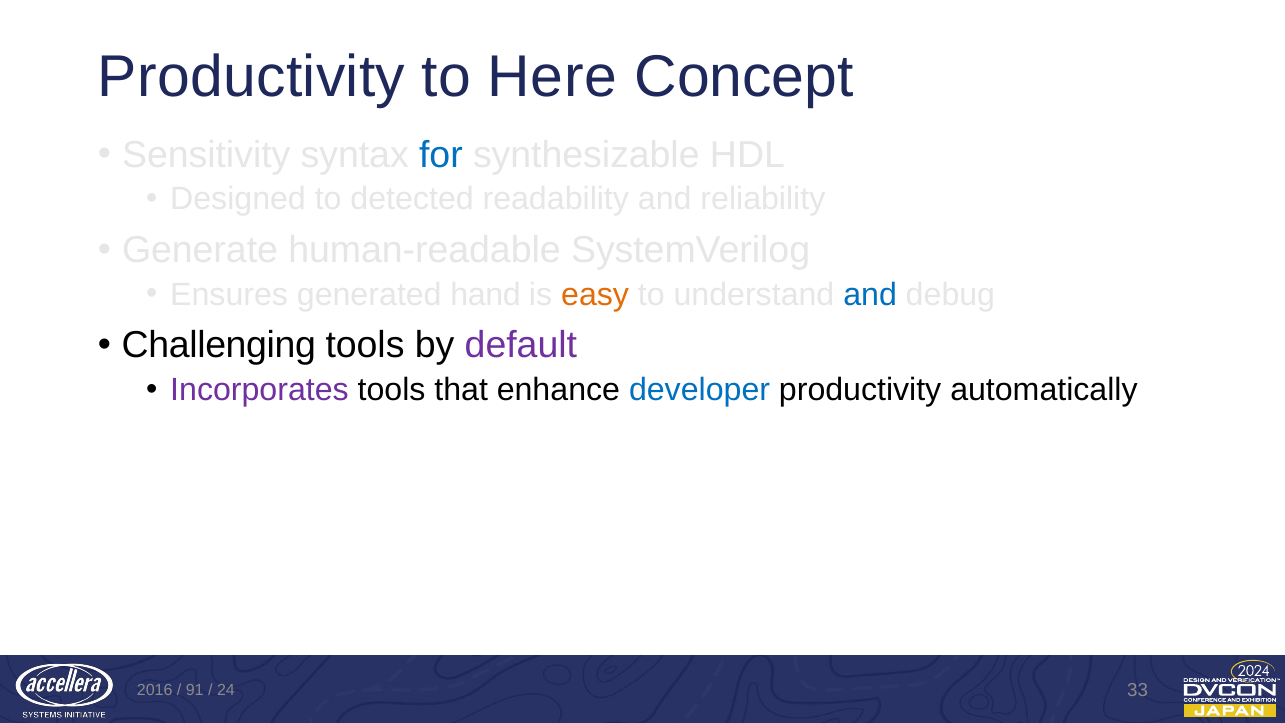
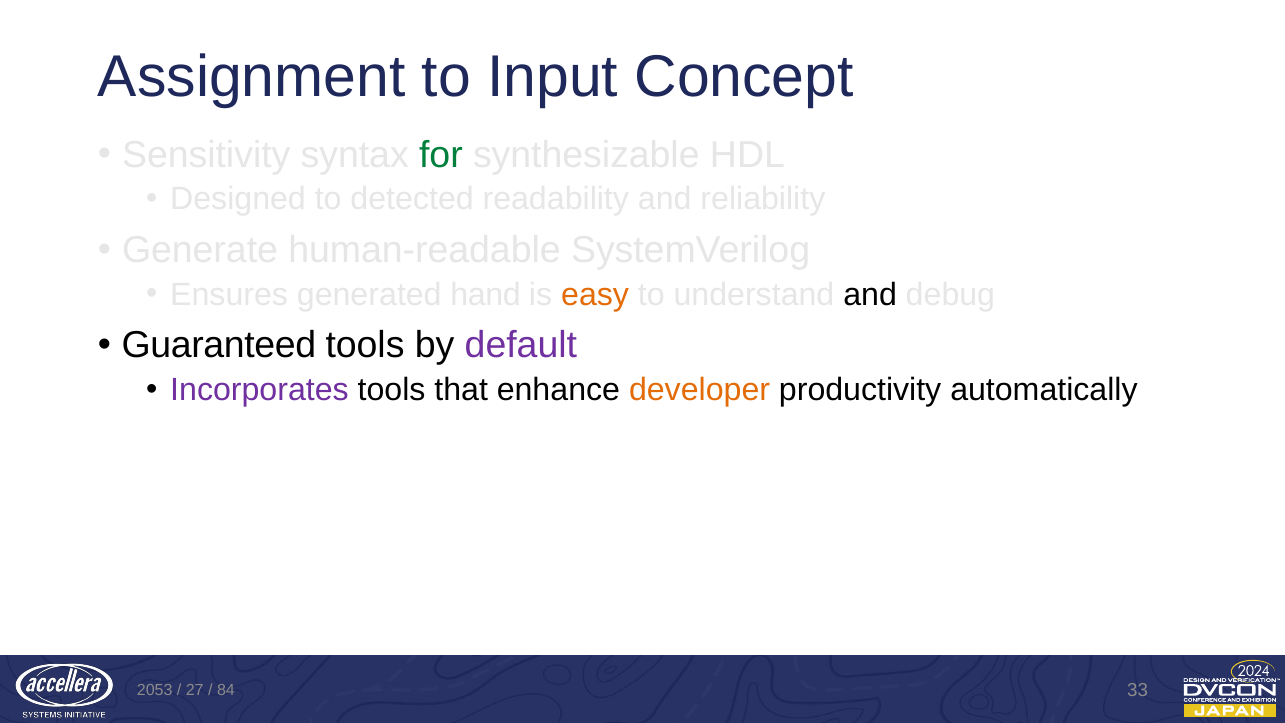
Productivity at (252, 77): Productivity -> Assignment
Here: Here -> Input
for colour: blue -> green
and at (870, 294) colour: blue -> black
Challenging: Challenging -> Guaranteed
developer colour: blue -> orange
2016: 2016 -> 2053
91: 91 -> 27
24: 24 -> 84
